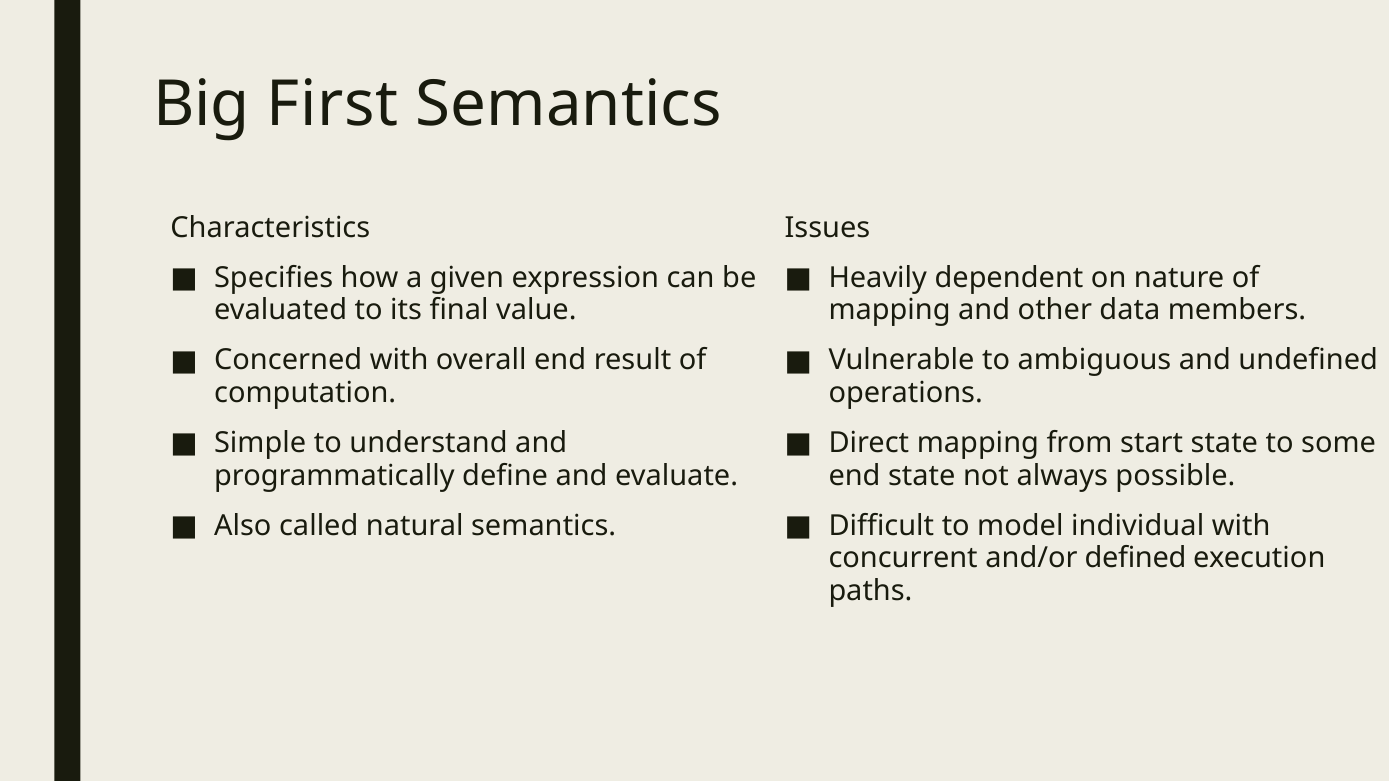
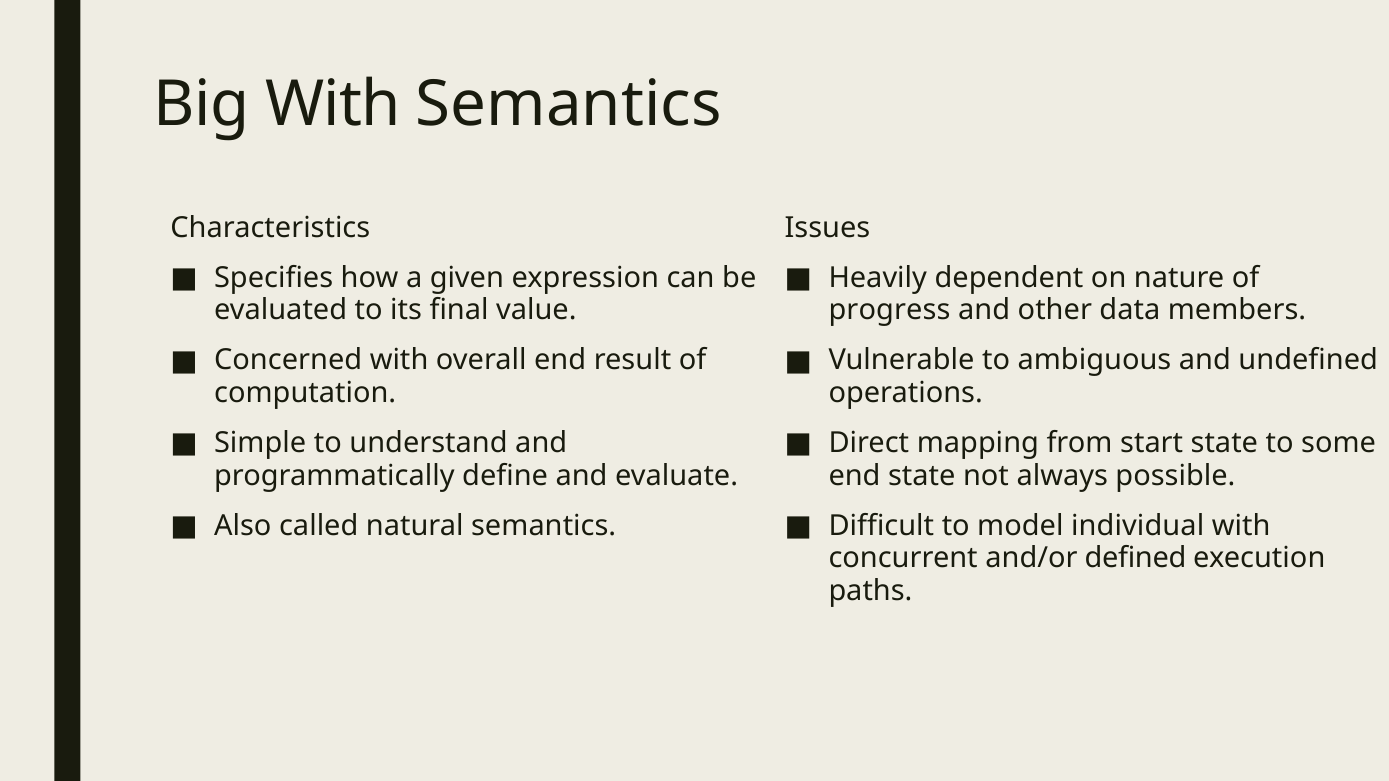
Big First: First -> With
mapping at (890, 310): mapping -> progress
